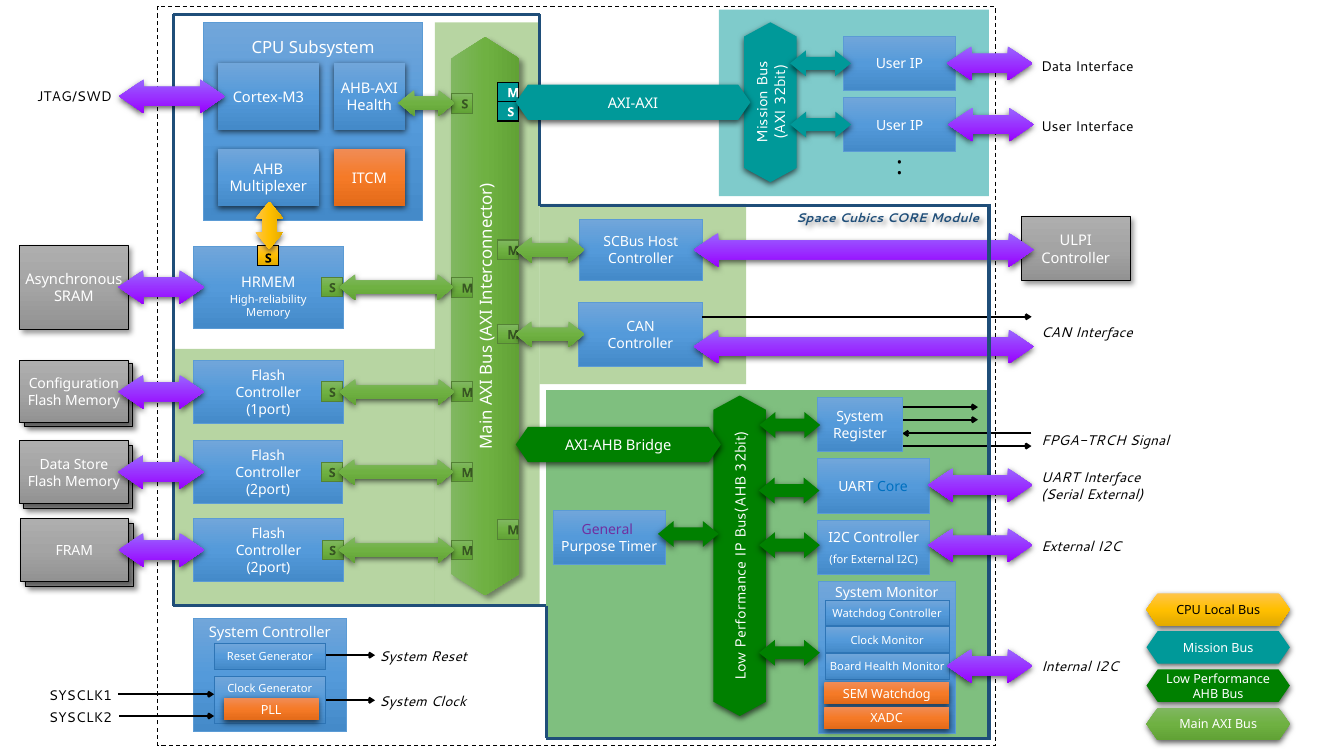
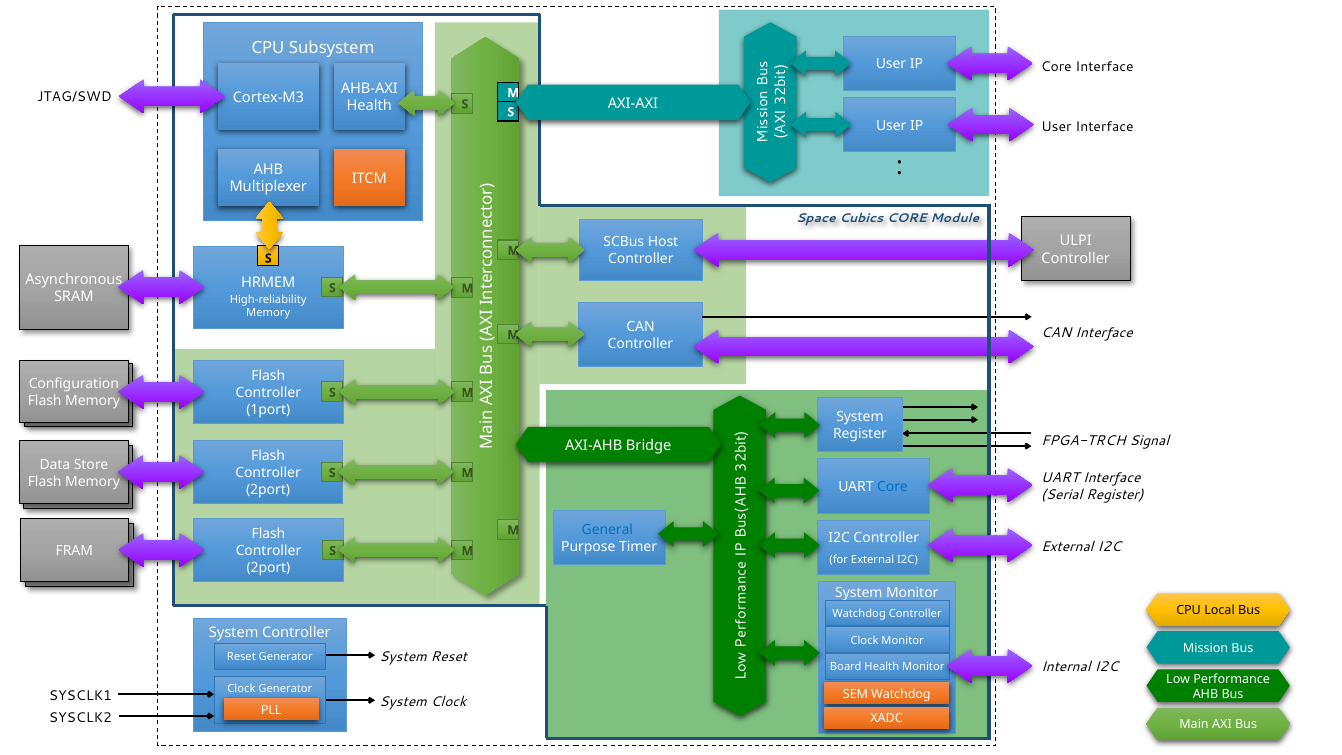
Data at (1056, 67): Data -> Core
Serial External: External -> Register
General colour: purple -> blue
